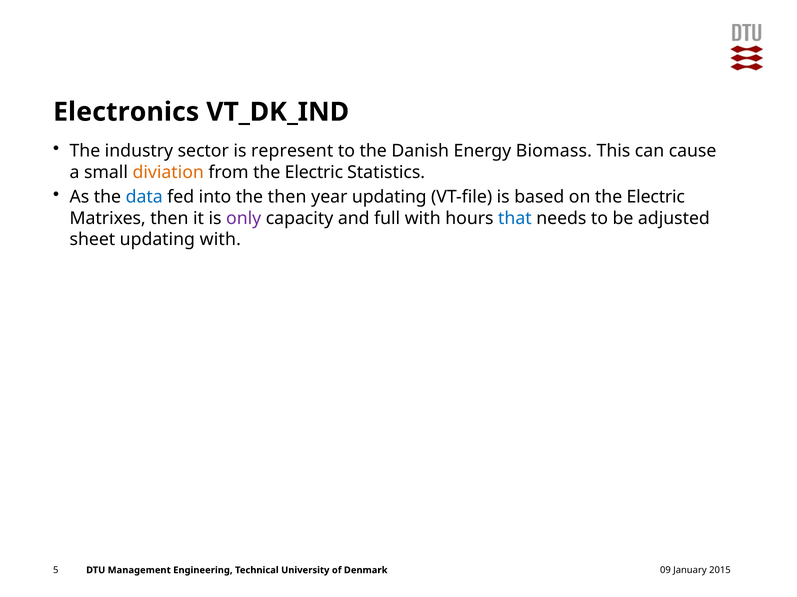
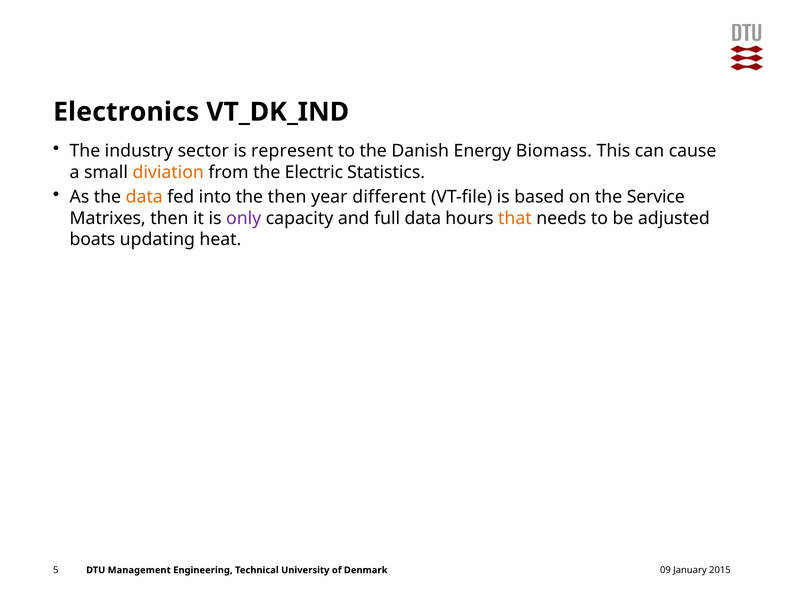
data at (144, 197) colour: blue -> orange
year updating: updating -> different
on the Electric: Electric -> Service
full with: with -> data
that colour: blue -> orange
sheet: sheet -> boats
updating with: with -> heat
